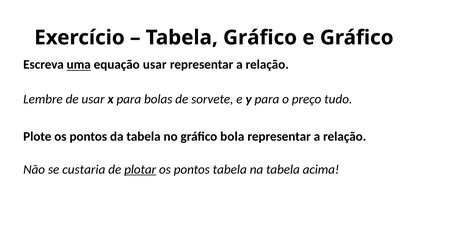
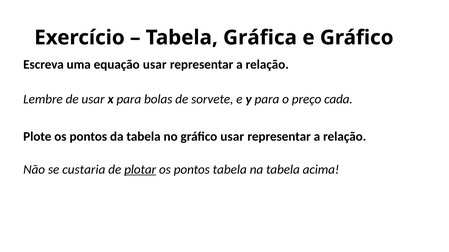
Tabela Gráfico: Gráfico -> Gráfica
uma underline: present -> none
tudo: tudo -> cada
gráfico bola: bola -> usar
